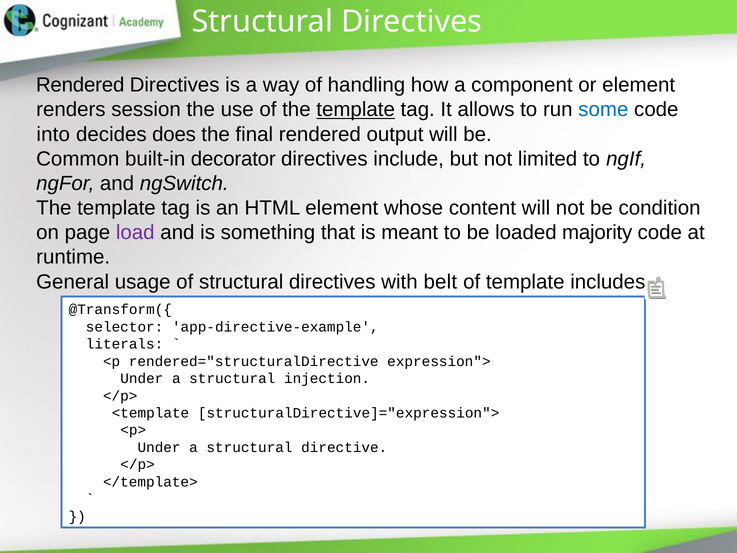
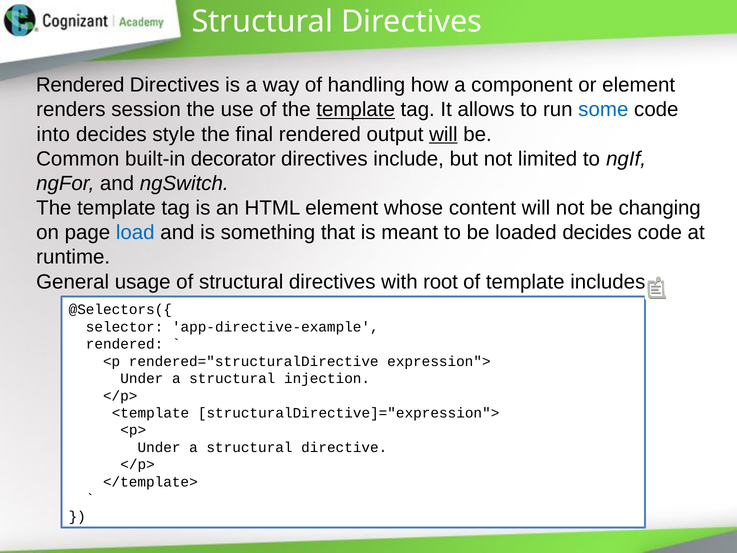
does: does -> style
will at (443, 134) underline: none -> present
condition: condition -> changing
load colour: purple -> blue
loaded majority: majority -> decides
belt: belt -> root
@Transform({: @Transform({ -> @Selectors({
literals at (125, 344): literals -> rendered
